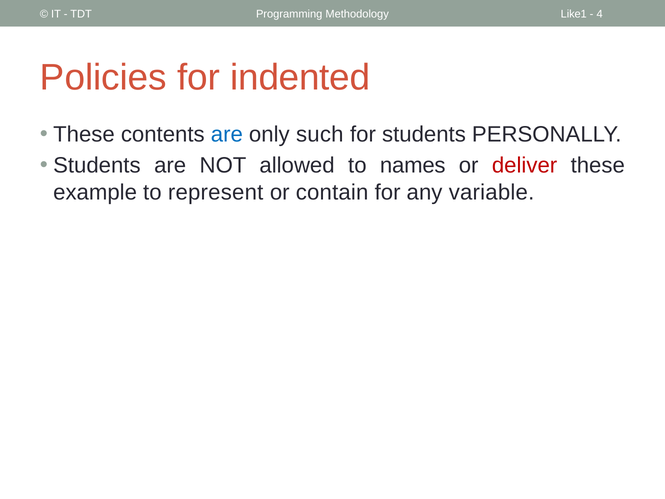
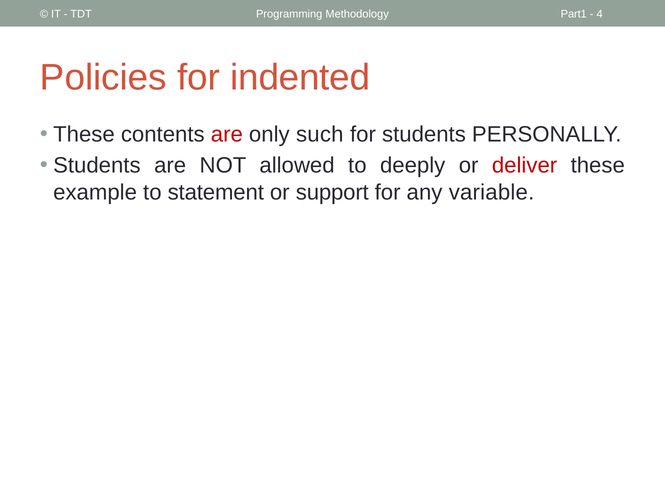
Like1: Like1 -> Part1
are at (227, 135) colour: blue -> red
names: names -> deeply
represent: represent -> statement
contain: contain -> support
